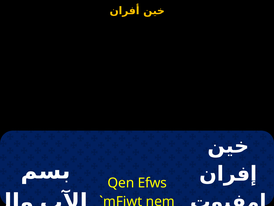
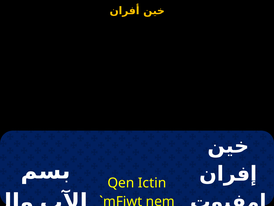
Efws: Efws -> Ictin
